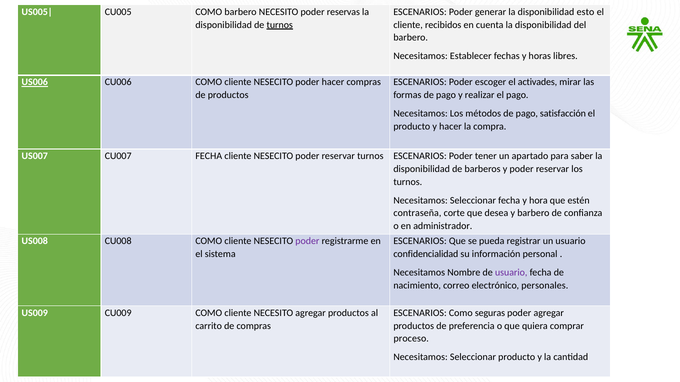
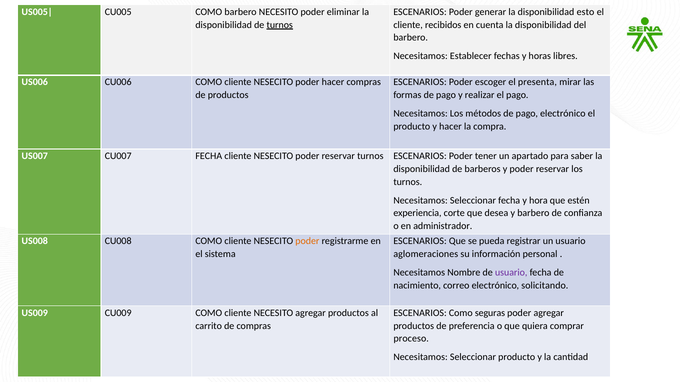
reservas: reservas -> eliminar
US006 underline: present -> none
activades: activades -> presenta
pago satisfacción: satisfacción -> electrónico
contraseña: contraseña -> experiencia
poder at (307, 241) colour: purple -> orange
confidencialidad: confidencialidad -> aglomeraciones
personales: personales -> solicitando
